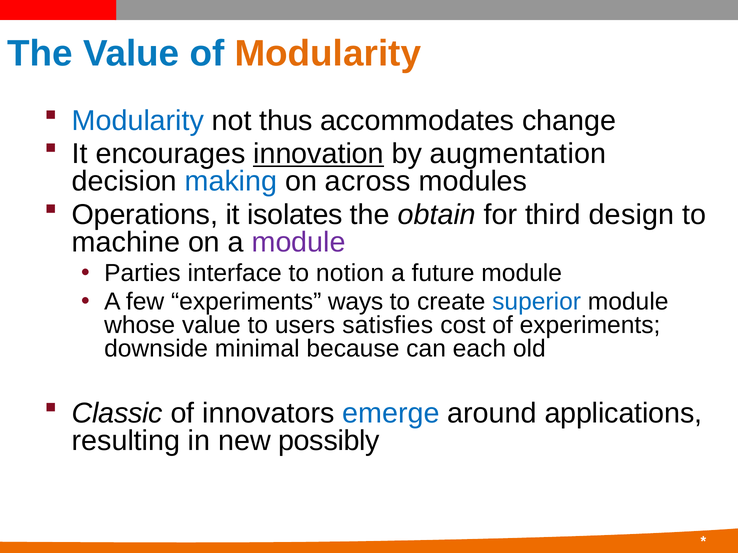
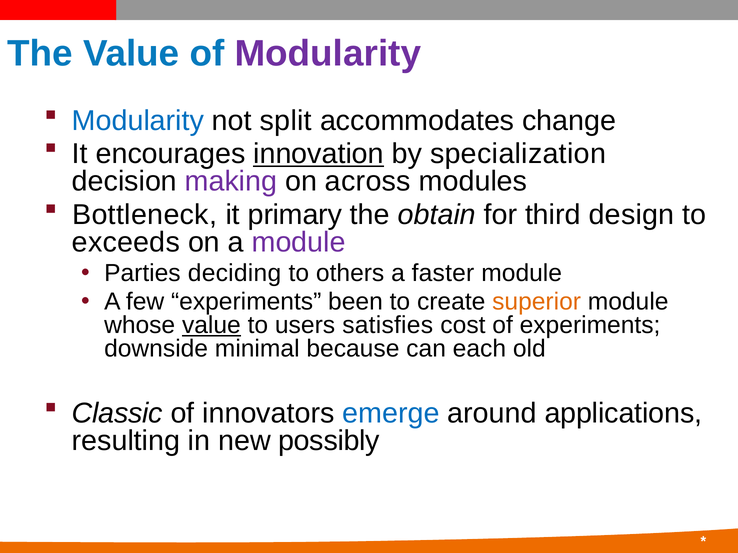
Modularity at (328, 54) colour: orange -> purple
thus: thus -> split
augmentation: augmentation -> specialization
making colour: blue -> purple
Operations: Operations -> Bottleneck
isolates: isolates -> primary
machine: machine -> exceeds
interface: interface -> deciding
notion: notion -> others
future: future -> faster
ways: ways -> been
superior colour: blue -> orange
value at (211, 325) underline: none -> present
